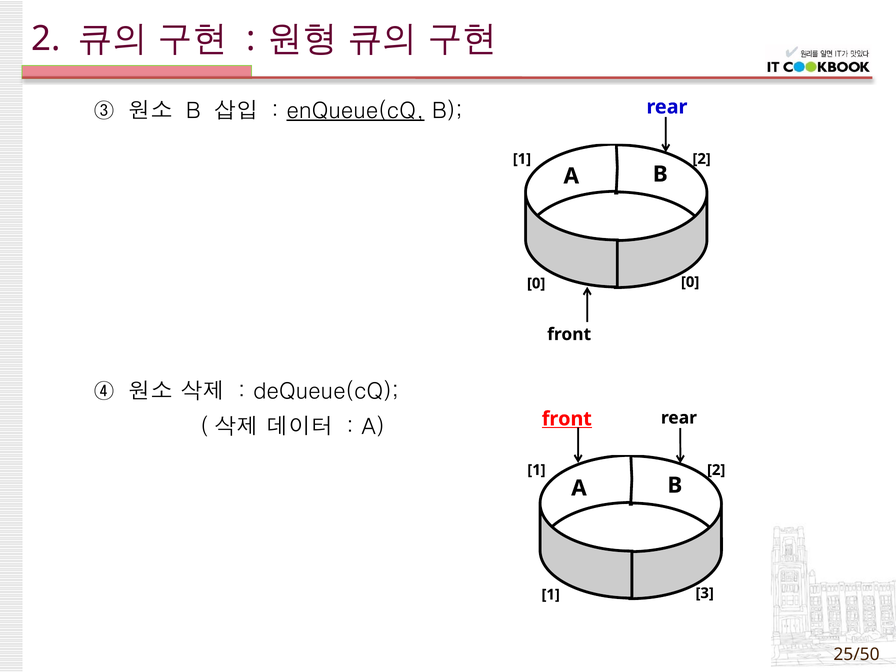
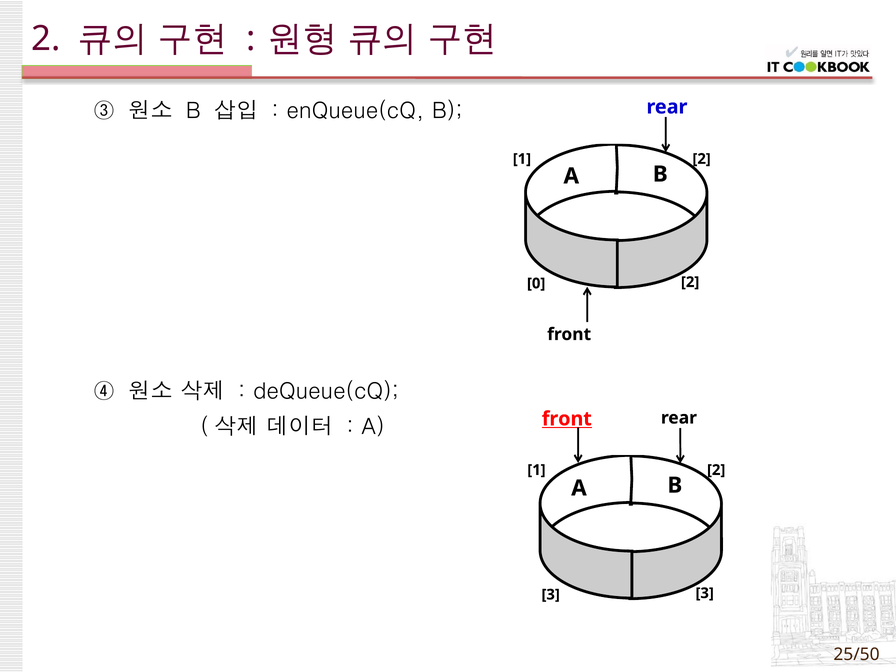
enQueue(cQ underline: present -> none
0 at (690, 282): 0 -> 2
1 at (551, 595): 1 -> 3
